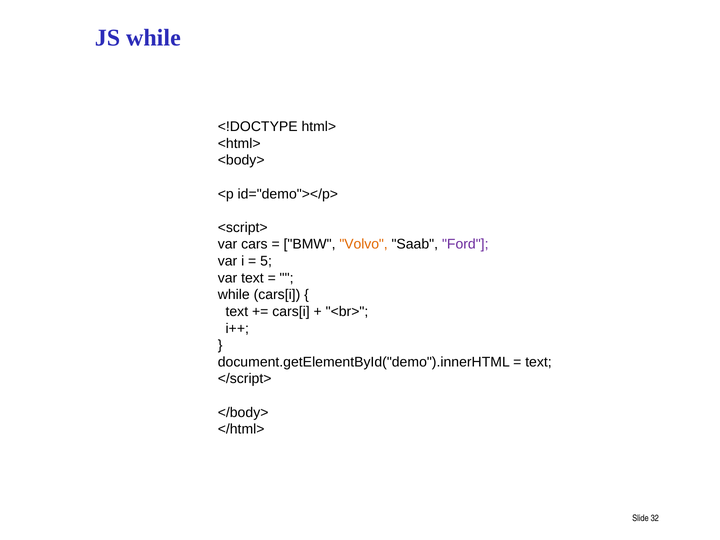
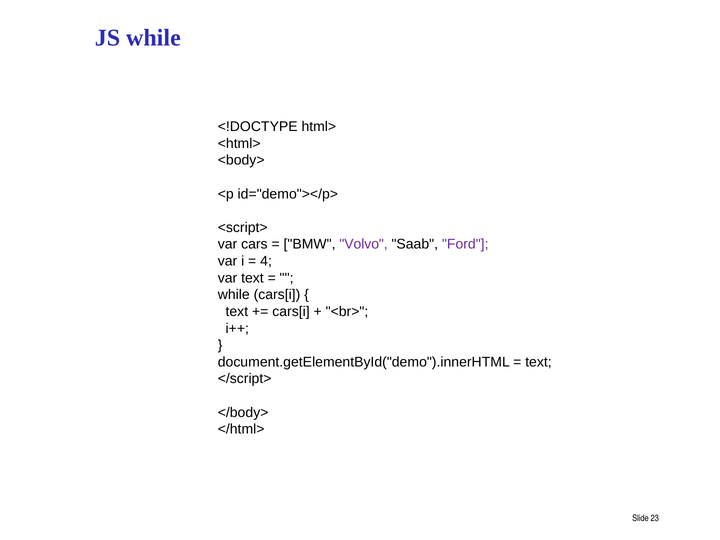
Volvo colour: orange -> purple
5: 5 -> 4
32: 32 -> 23
